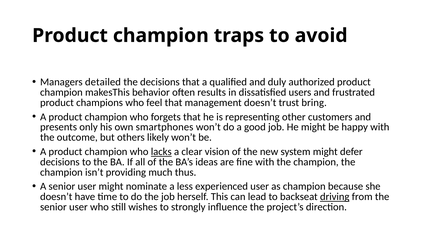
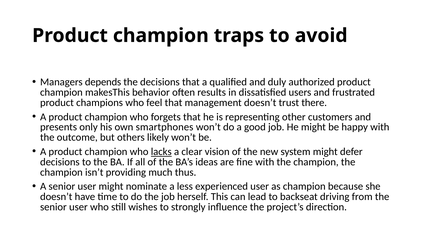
detailed: detailed -> depends
bring: bring -> there
driving underline: present -> none
